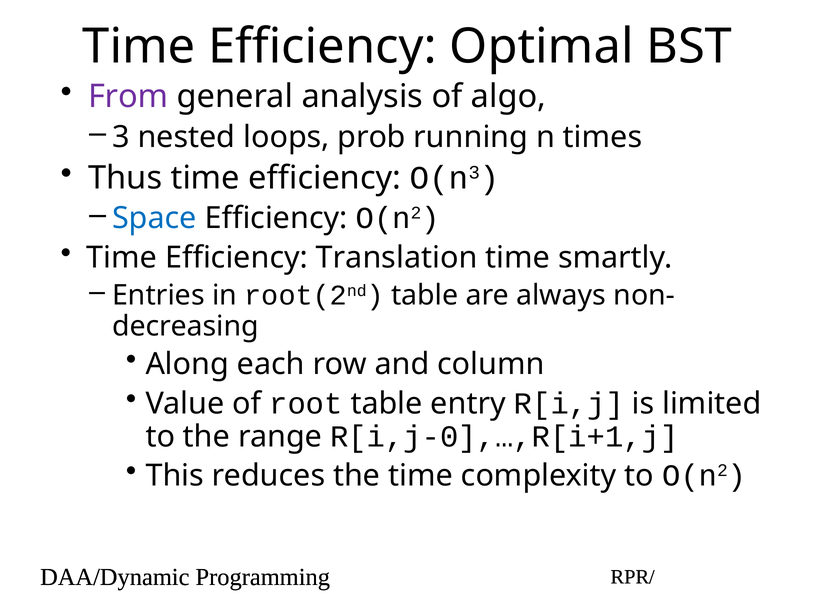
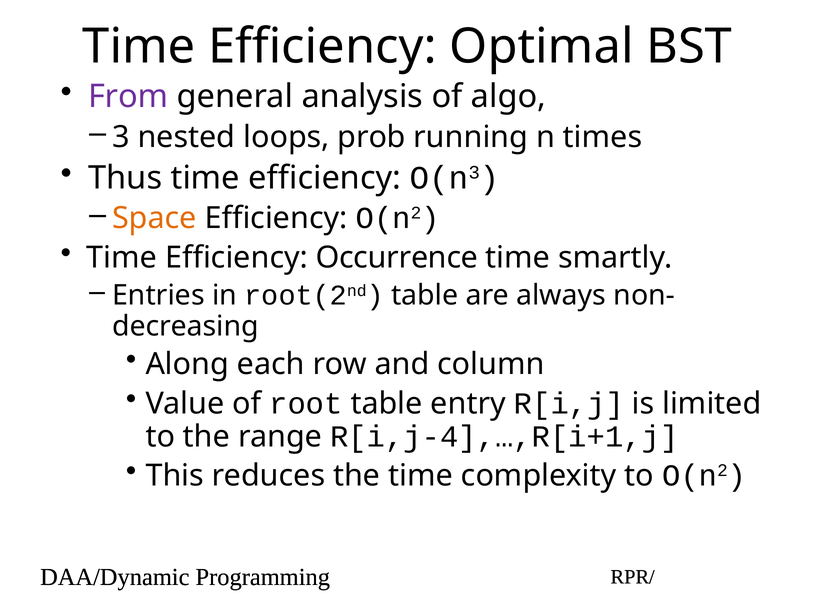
Space colour: blue -> orange
Translation: Translation -> Occurrence
R[i,j-0],…,R[i+1,j: R[i,j-0],…,R[i+1,j -> R[i,j-4],…,R[i+1,j
